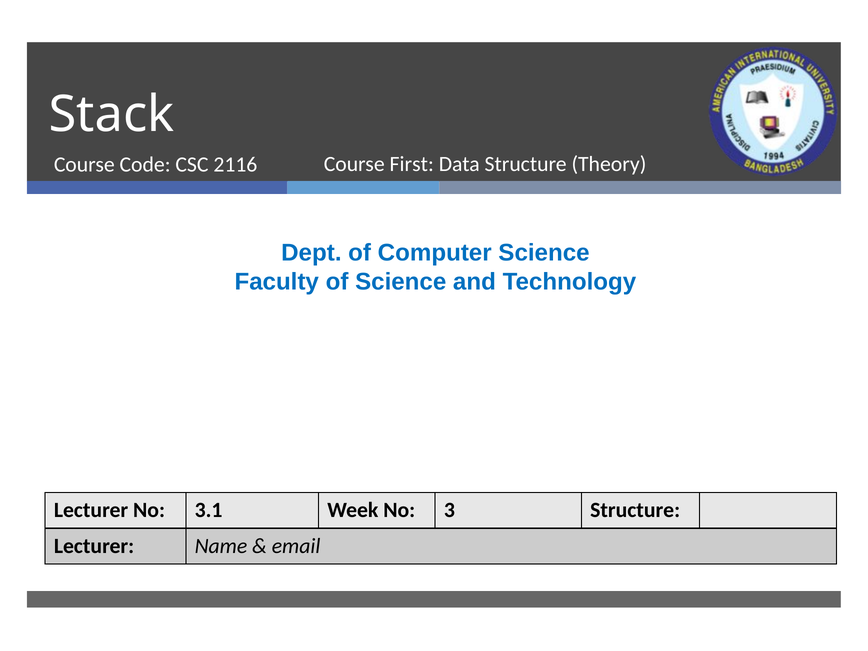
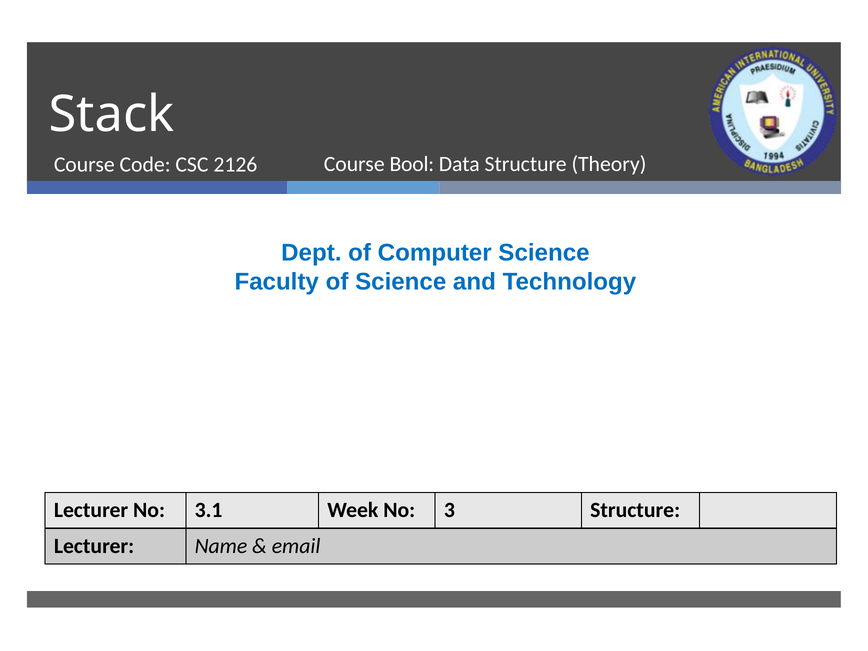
First: First -> Bool
2116: 2116 -> 2126
